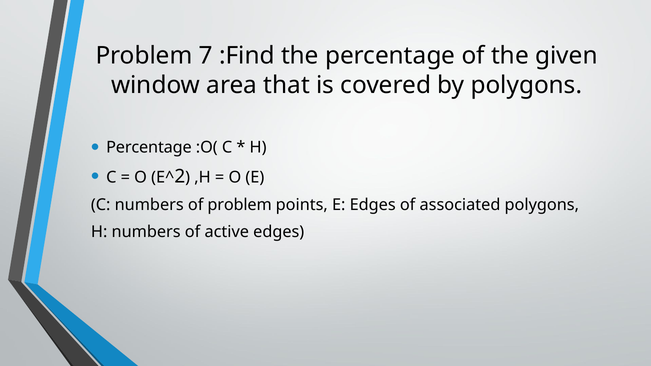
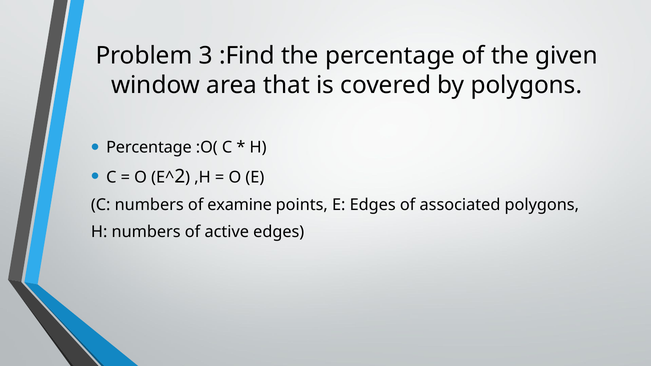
7: 7 -> 3
of problem: problem -> examine
